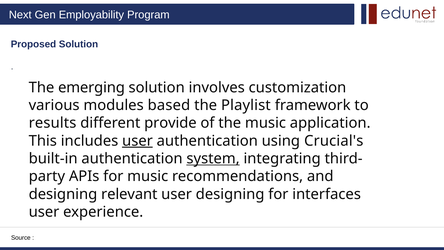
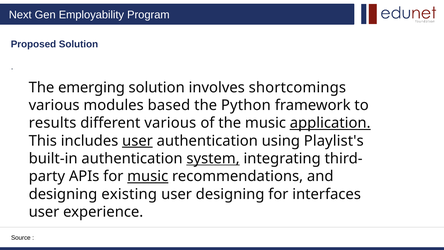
customization: customization -> shortcomings
Playlist: Playlist -> Python
different provide: provide -> various
application underline: none -> present
Crucial's: Crucial's -> Playlist's
music at (148, 176) underline: none -> present
relevant: relevant -> existing
